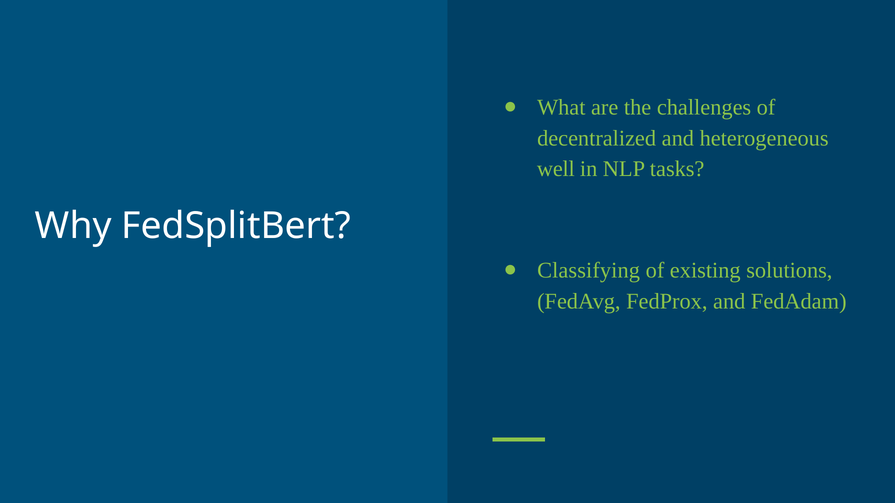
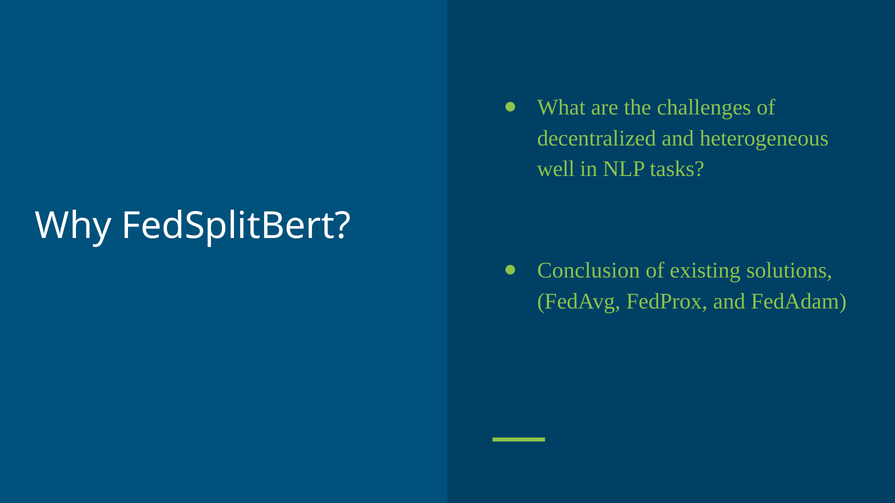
Classifying: Classifying -> Conclusion
